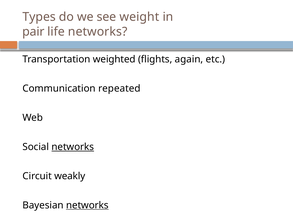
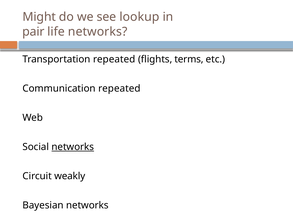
Types: Types -> Might
weight: weight -> lookup
Transportation weighted: weighted -> repeated
again: again -> terms
networks at (87, 205) underline: present -> none
